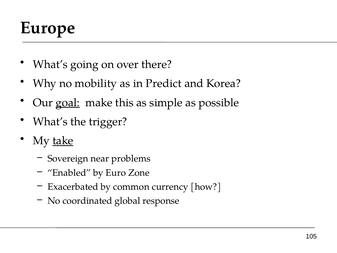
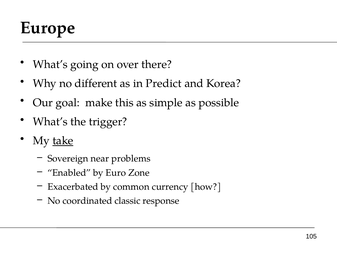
mobility: mobility -> different
goal underline: present -> none
global: global -> classic
